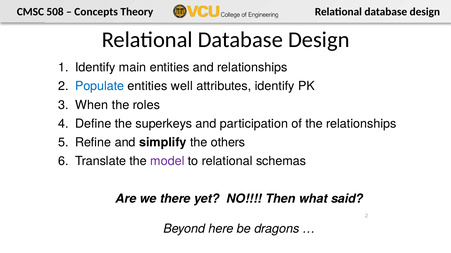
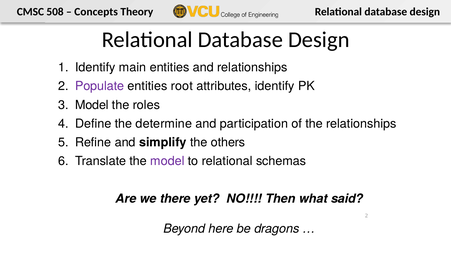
Populate colour: blue -> purple
well: well -> root
When at (92, 105): When -> Model
superkeys: superkeys -> determine
